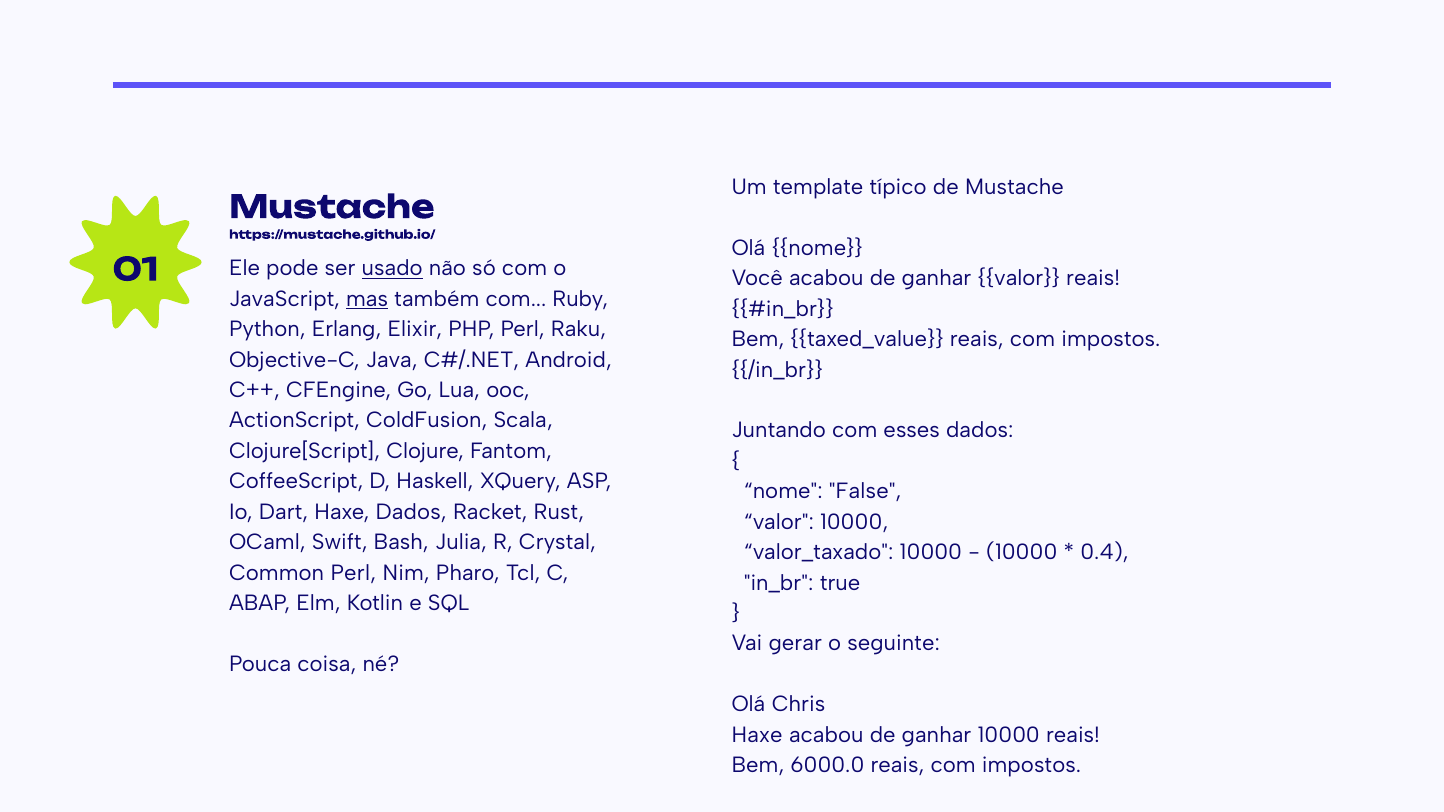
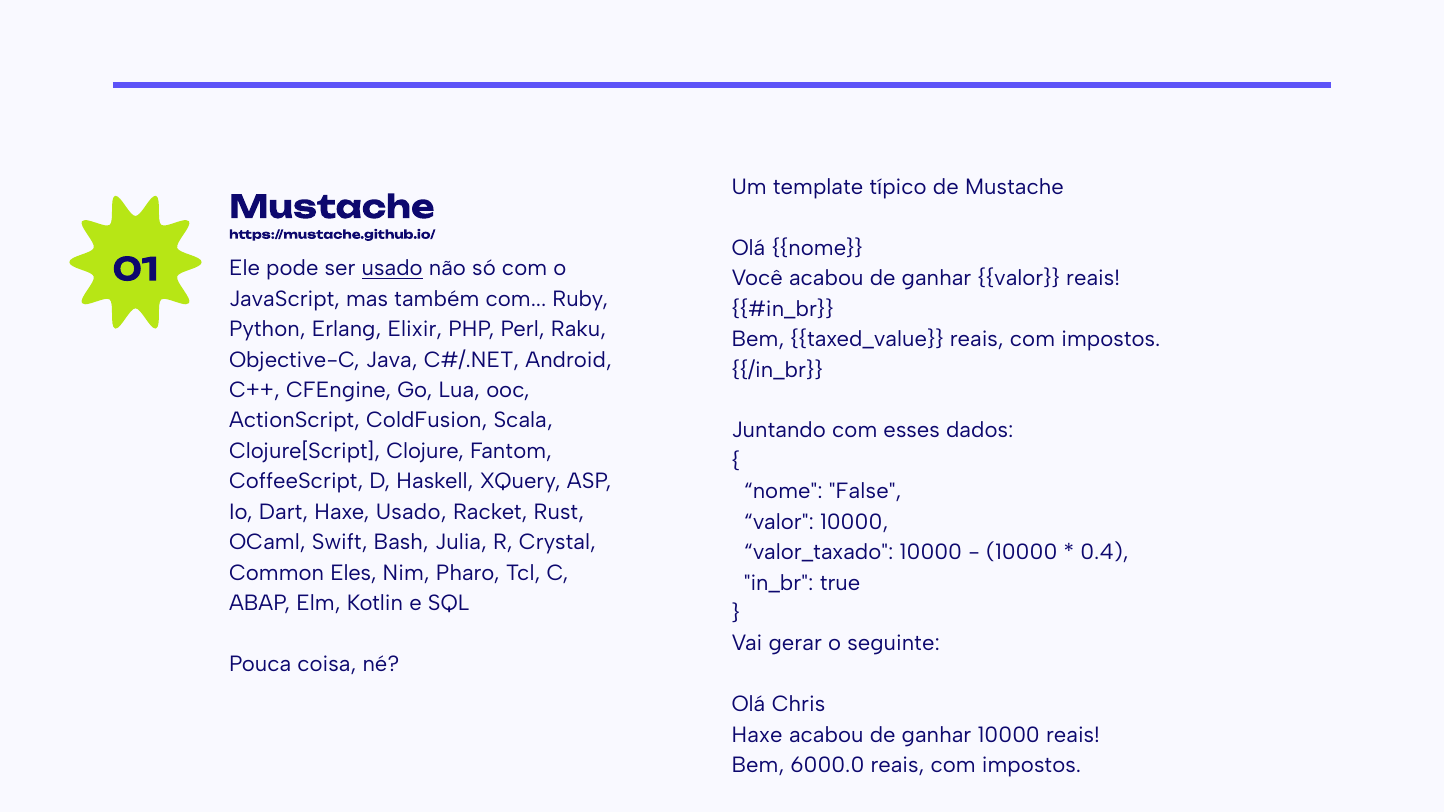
mas underline: present -> none
Haxe Dados: Dados -> Usado
Common Perl: Perl -> Eles
